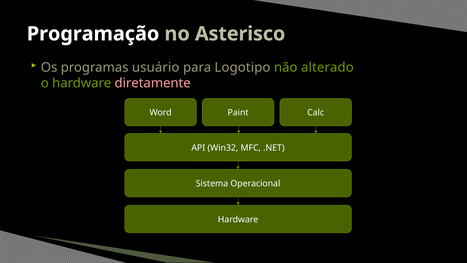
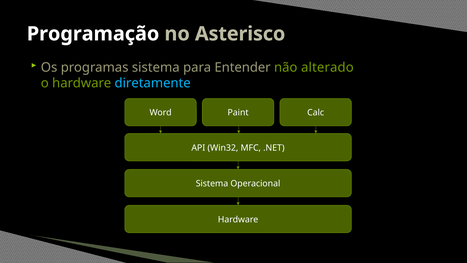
programas usuário: usuário -> sistema
Logotipo: Logotipo -> Entender
diretamente colour: pink -> light blue
